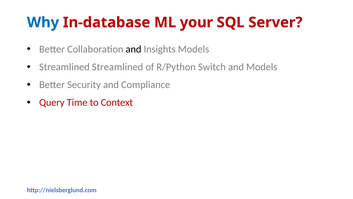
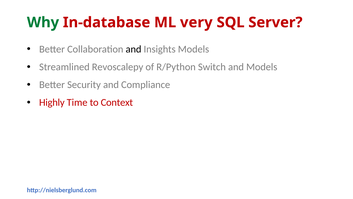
Why colour: blue -> green
your: your -> very
Streamlined Streamlined: Streamlined -> Revoscalepy
Query: Query -> Highly
